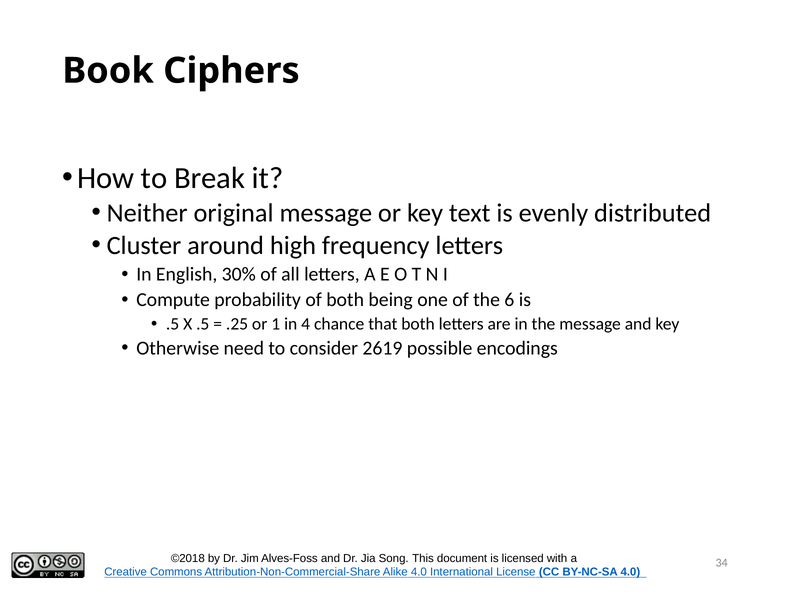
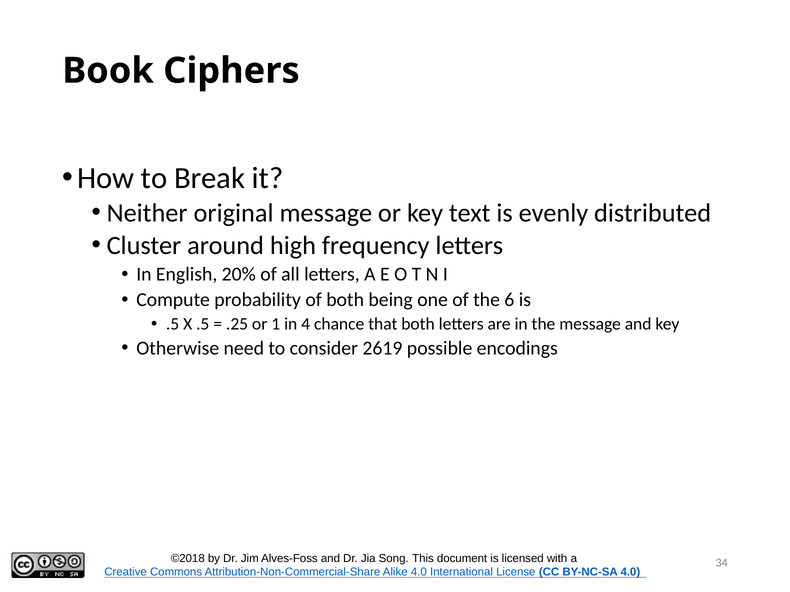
30%: 30% -> 20%
